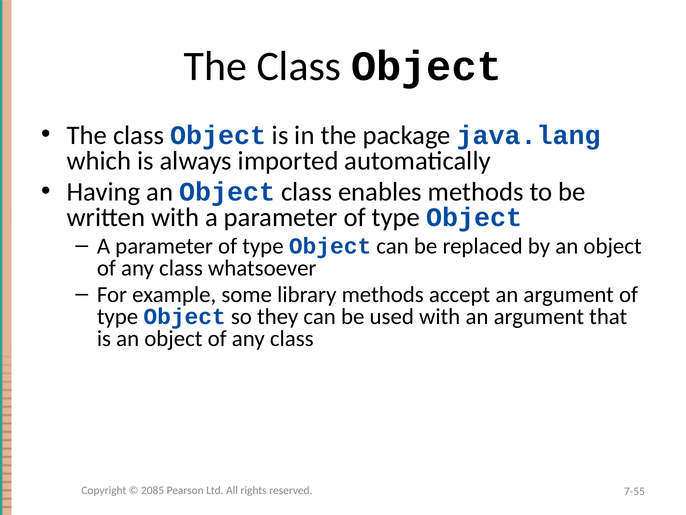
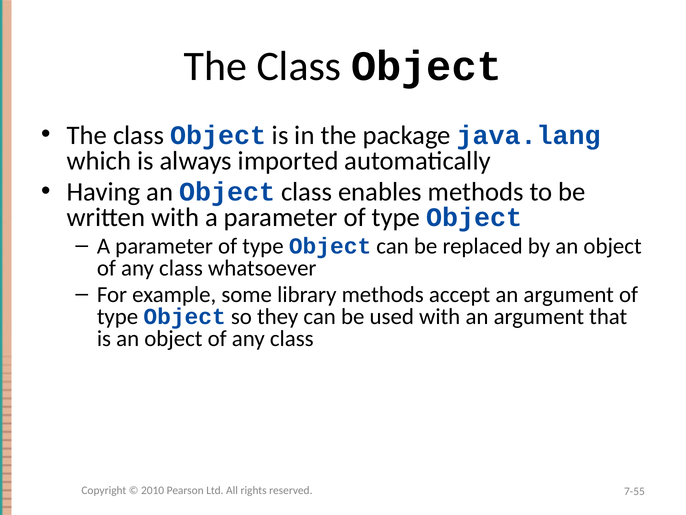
2085: 2085 -> 2010
